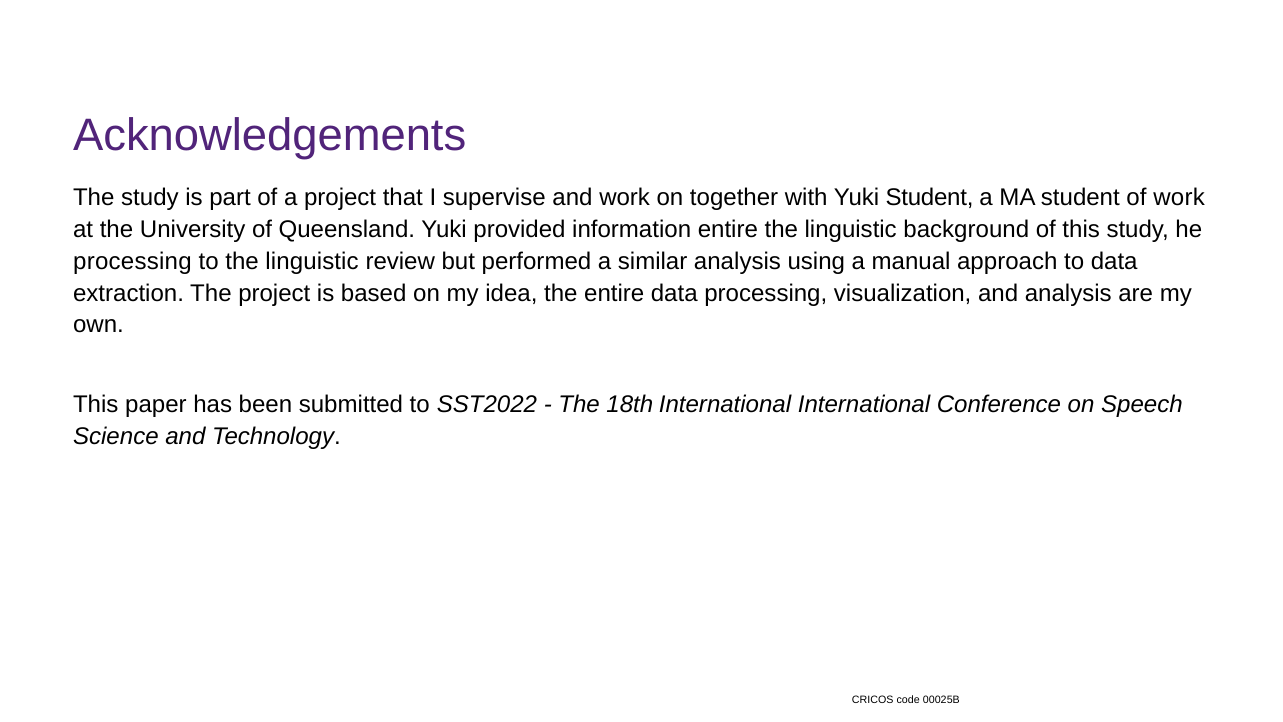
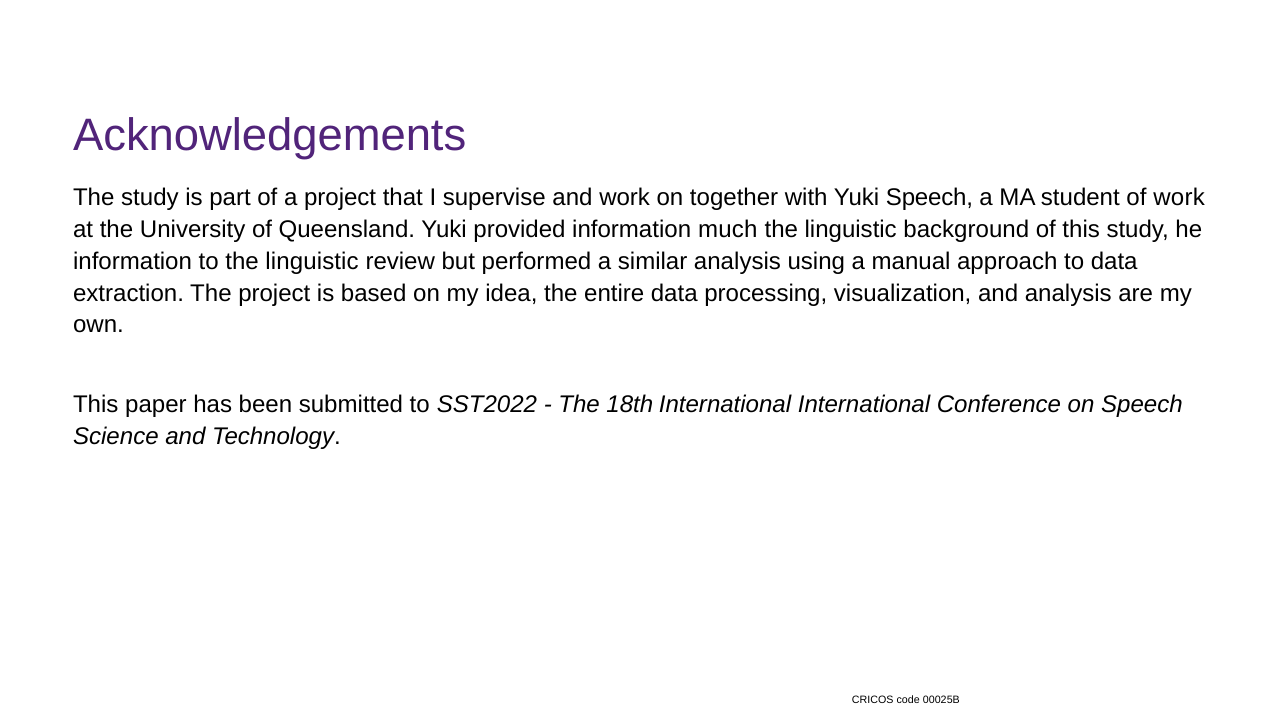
Yuki Student: Student -> Speech
information entire: entire -> much
processing at (132, 261): processing -> information
